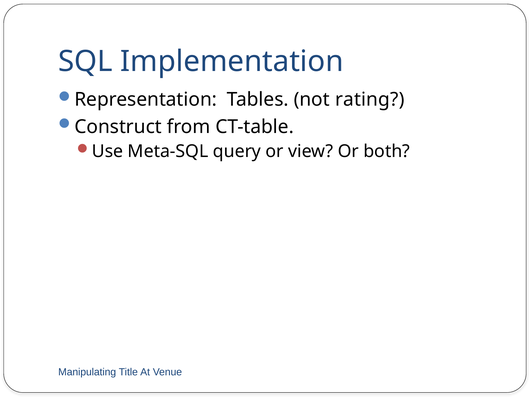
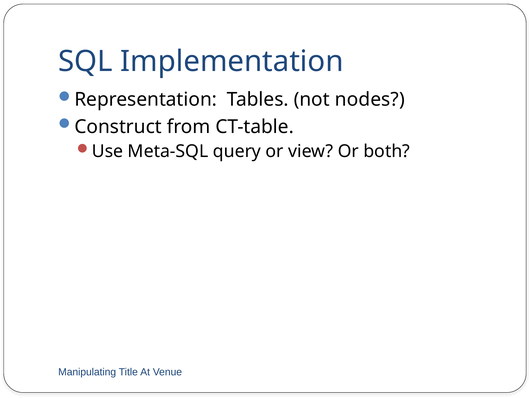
rating: rating -> nodes
